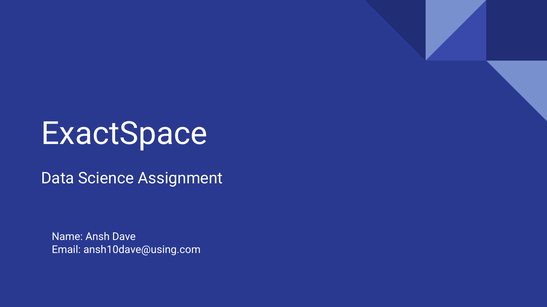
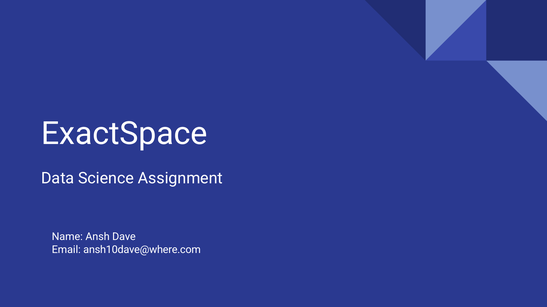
ansh10dave@using.com: ansh10dave@using.com -> ansh10dave@where.com
